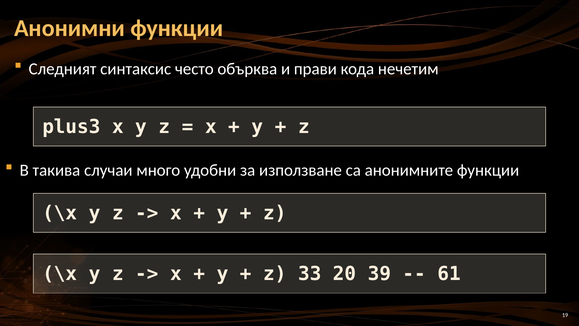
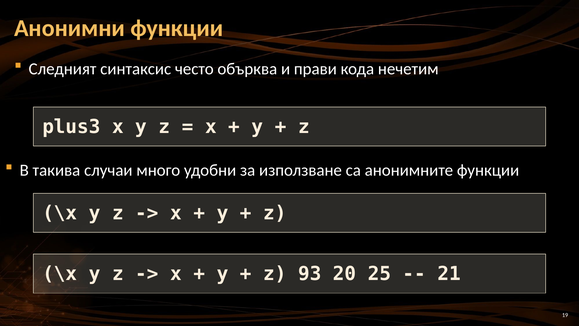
33: 33 -> 93
39: 39 -> 25
61: 61 -> 21
